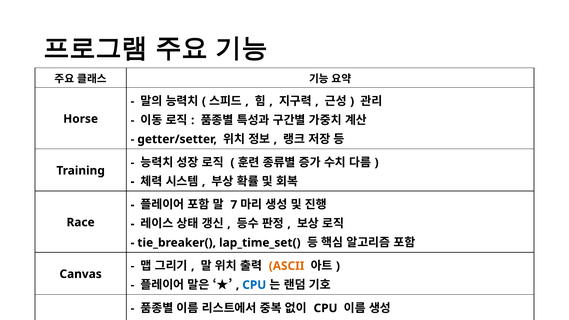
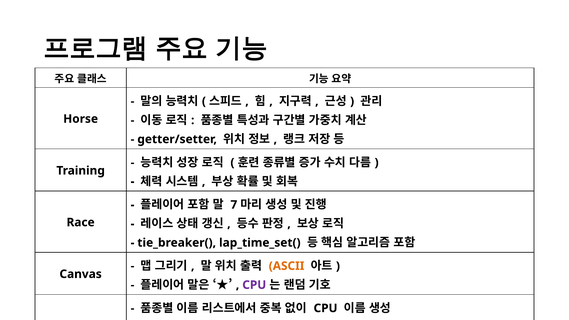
CPU at (254, 285) colour: blue -> purple
